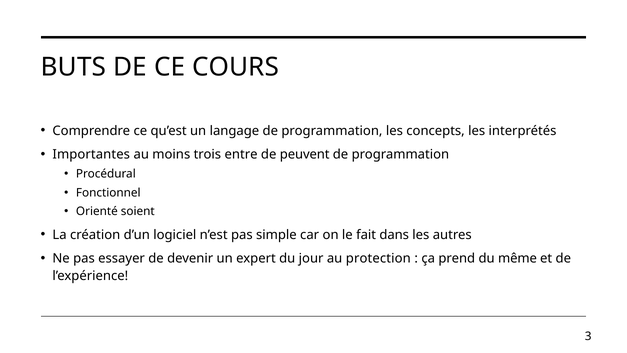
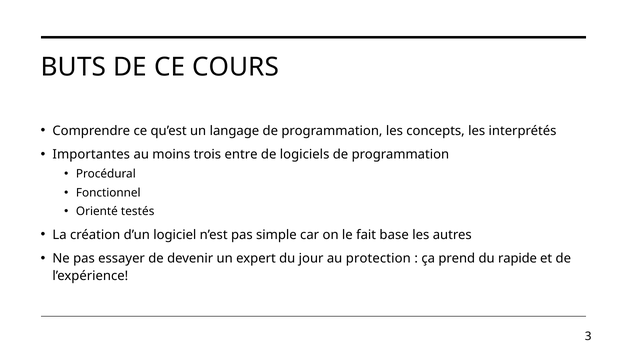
peuvent: peuvent -> logiciels
soient: soient -> testés
dans: dans -> base
même: même -> rapide
